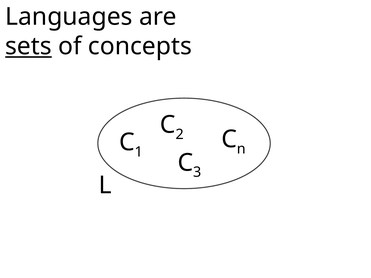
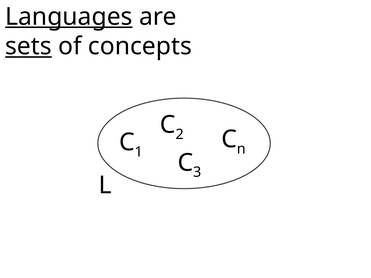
Languages underline: none -> present
